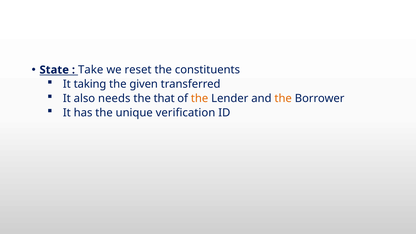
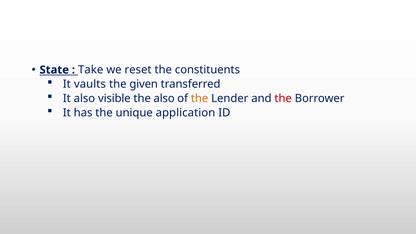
taking: taking -> vaults
needs: needs -> visible
the that: that -> also
the at (283, 99) colour: orange -> red
verification: verification -> application
